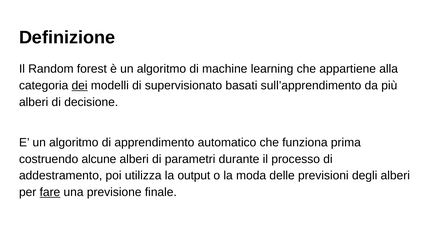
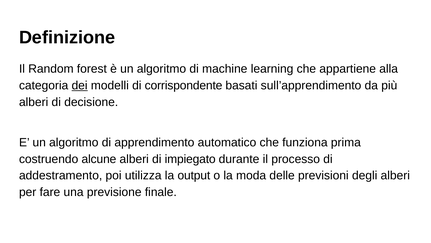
supervisionato: supervisionato -> corrispondente
parametri: parametri -> impiegato
fare underline: present -> none
